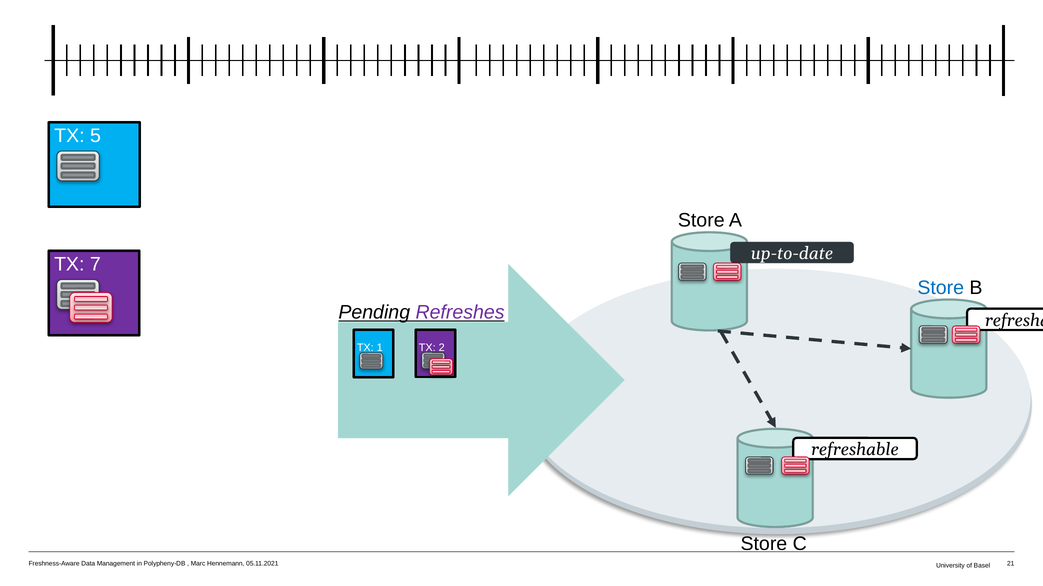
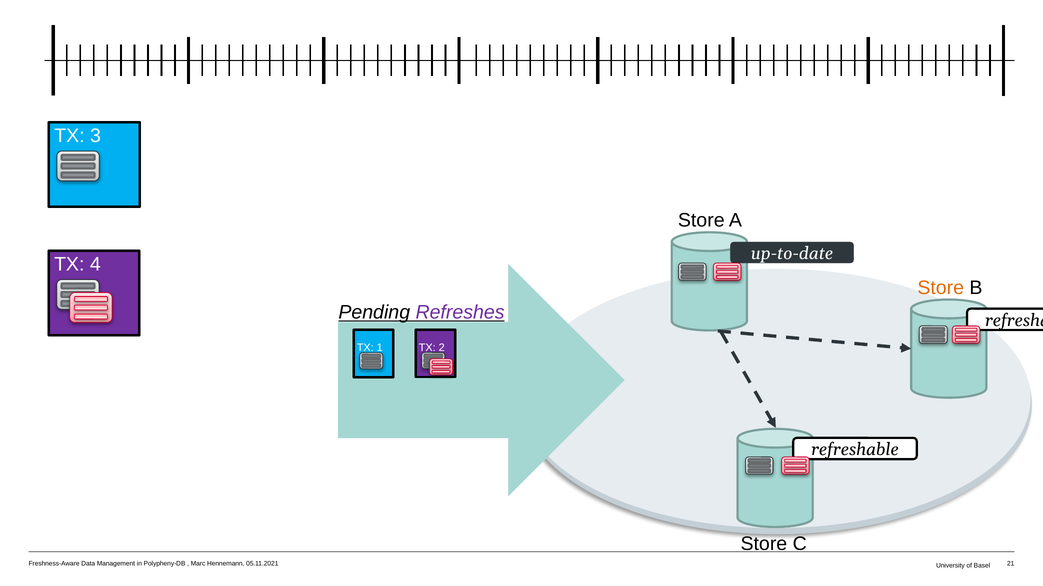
5: 5 -> 3
7: 7 -> 4
Store at (941, 288) colour: blue -> orange
